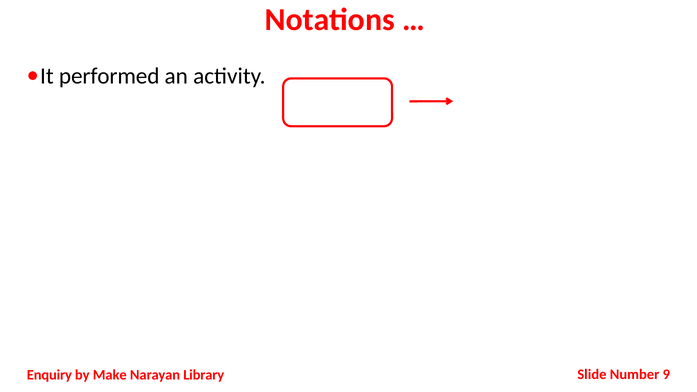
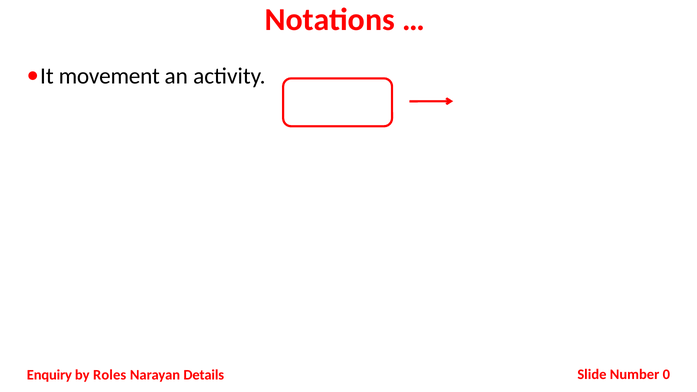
performed: performed -> movement
Make: Make -> Roles
Library: Library -> Details
9: 9 -> 0
